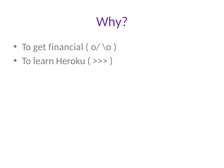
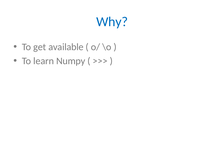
Why colour: purple -> blue
financial: financial -> available
Heroku: Heroku -> Numpy
